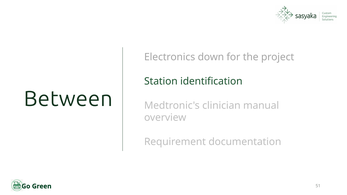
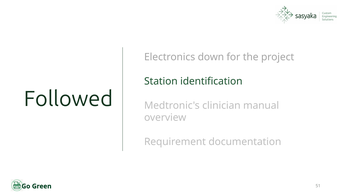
Between: Between -> Followed
